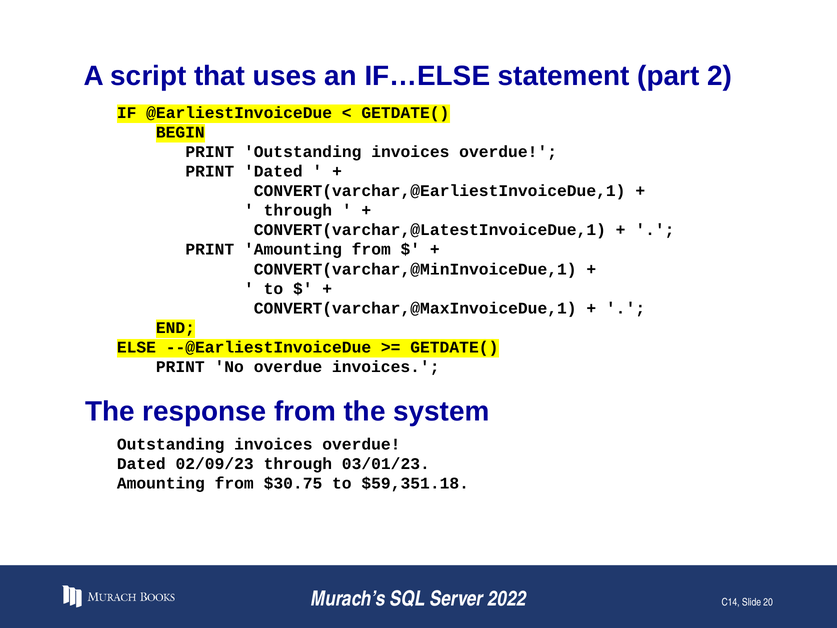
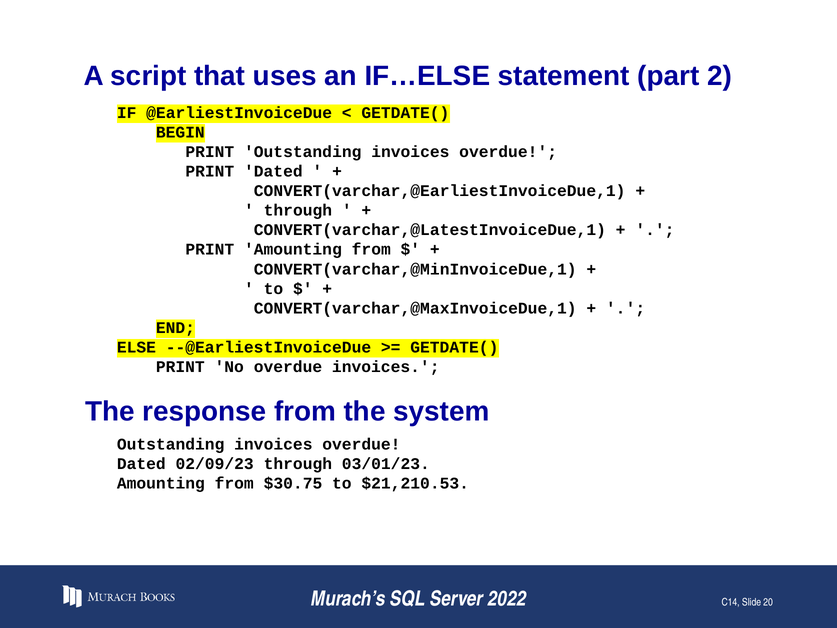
$59,351.18: $59,351.18 -> $21,210.53
